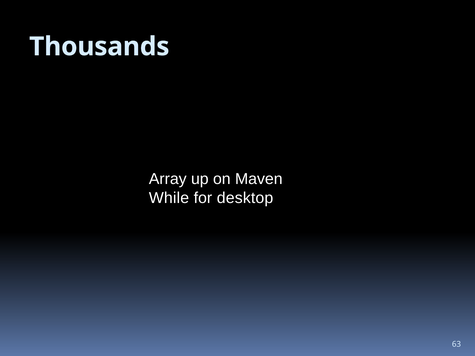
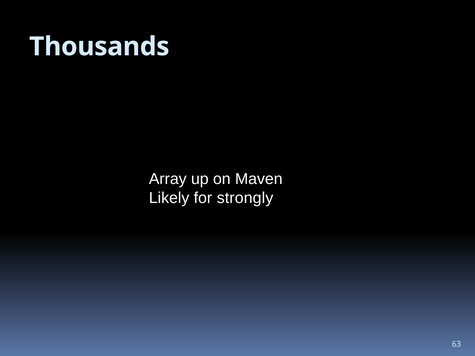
While: While -> Likely
desktop: desktop -> strongly
